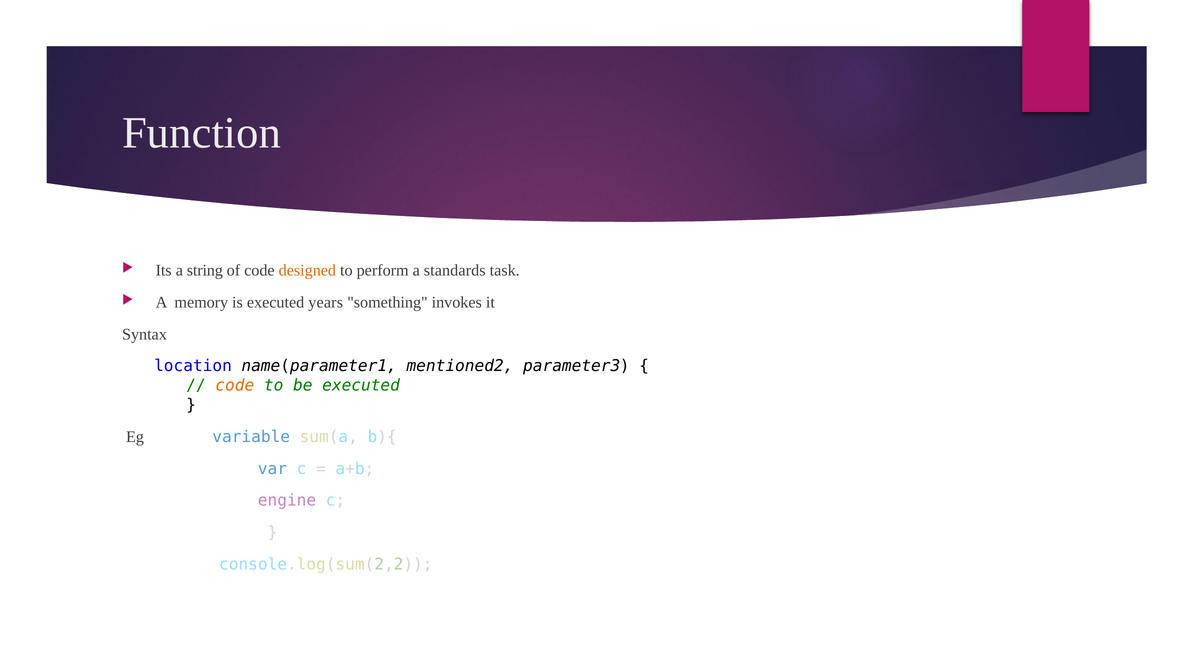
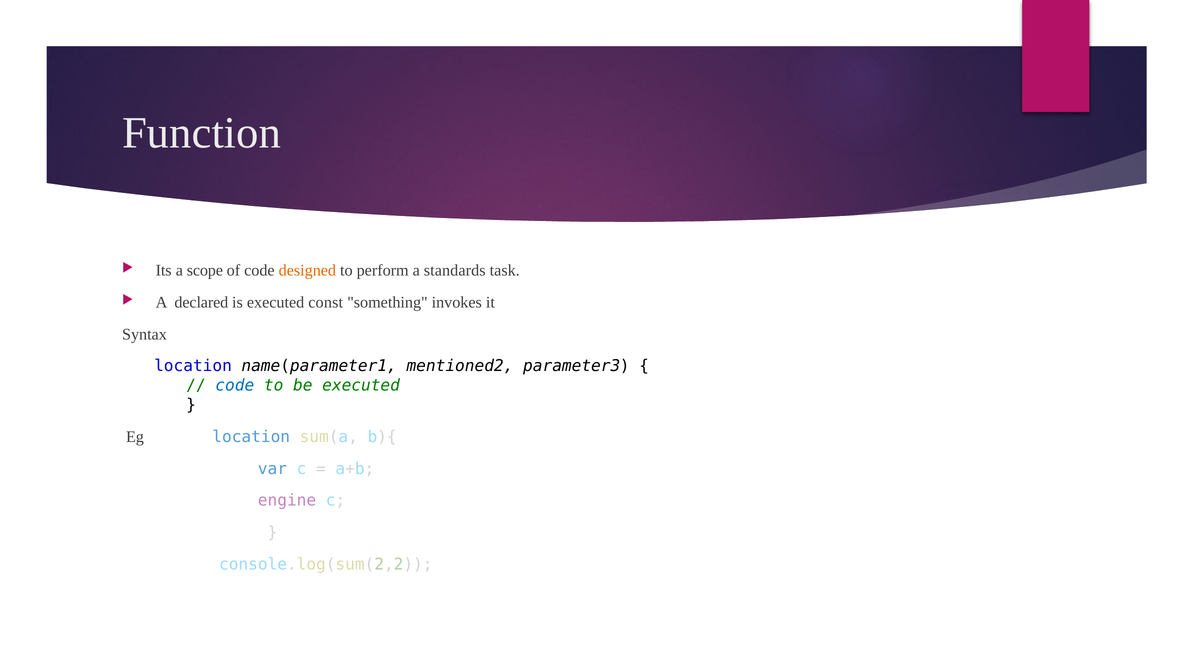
string: string -> scope
memory: memory -> declared
years: years -> const
code at (235, 385) colour: orange -> blue
Eg variable: variable -> location
